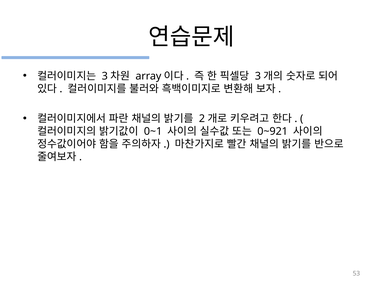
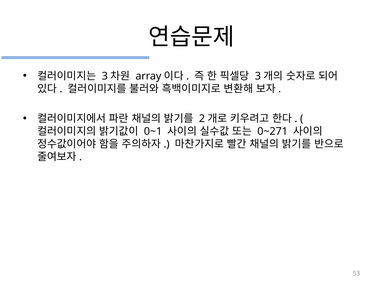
0~921: 0~921 -> 0~271
